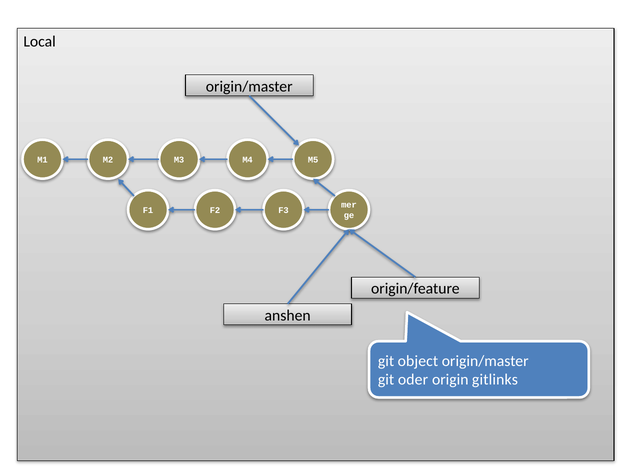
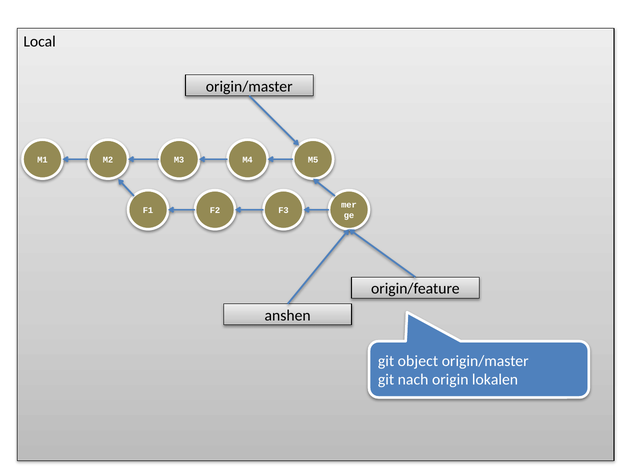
oder: oder -> nach
gitlinks: gitlinks -> lokalen
